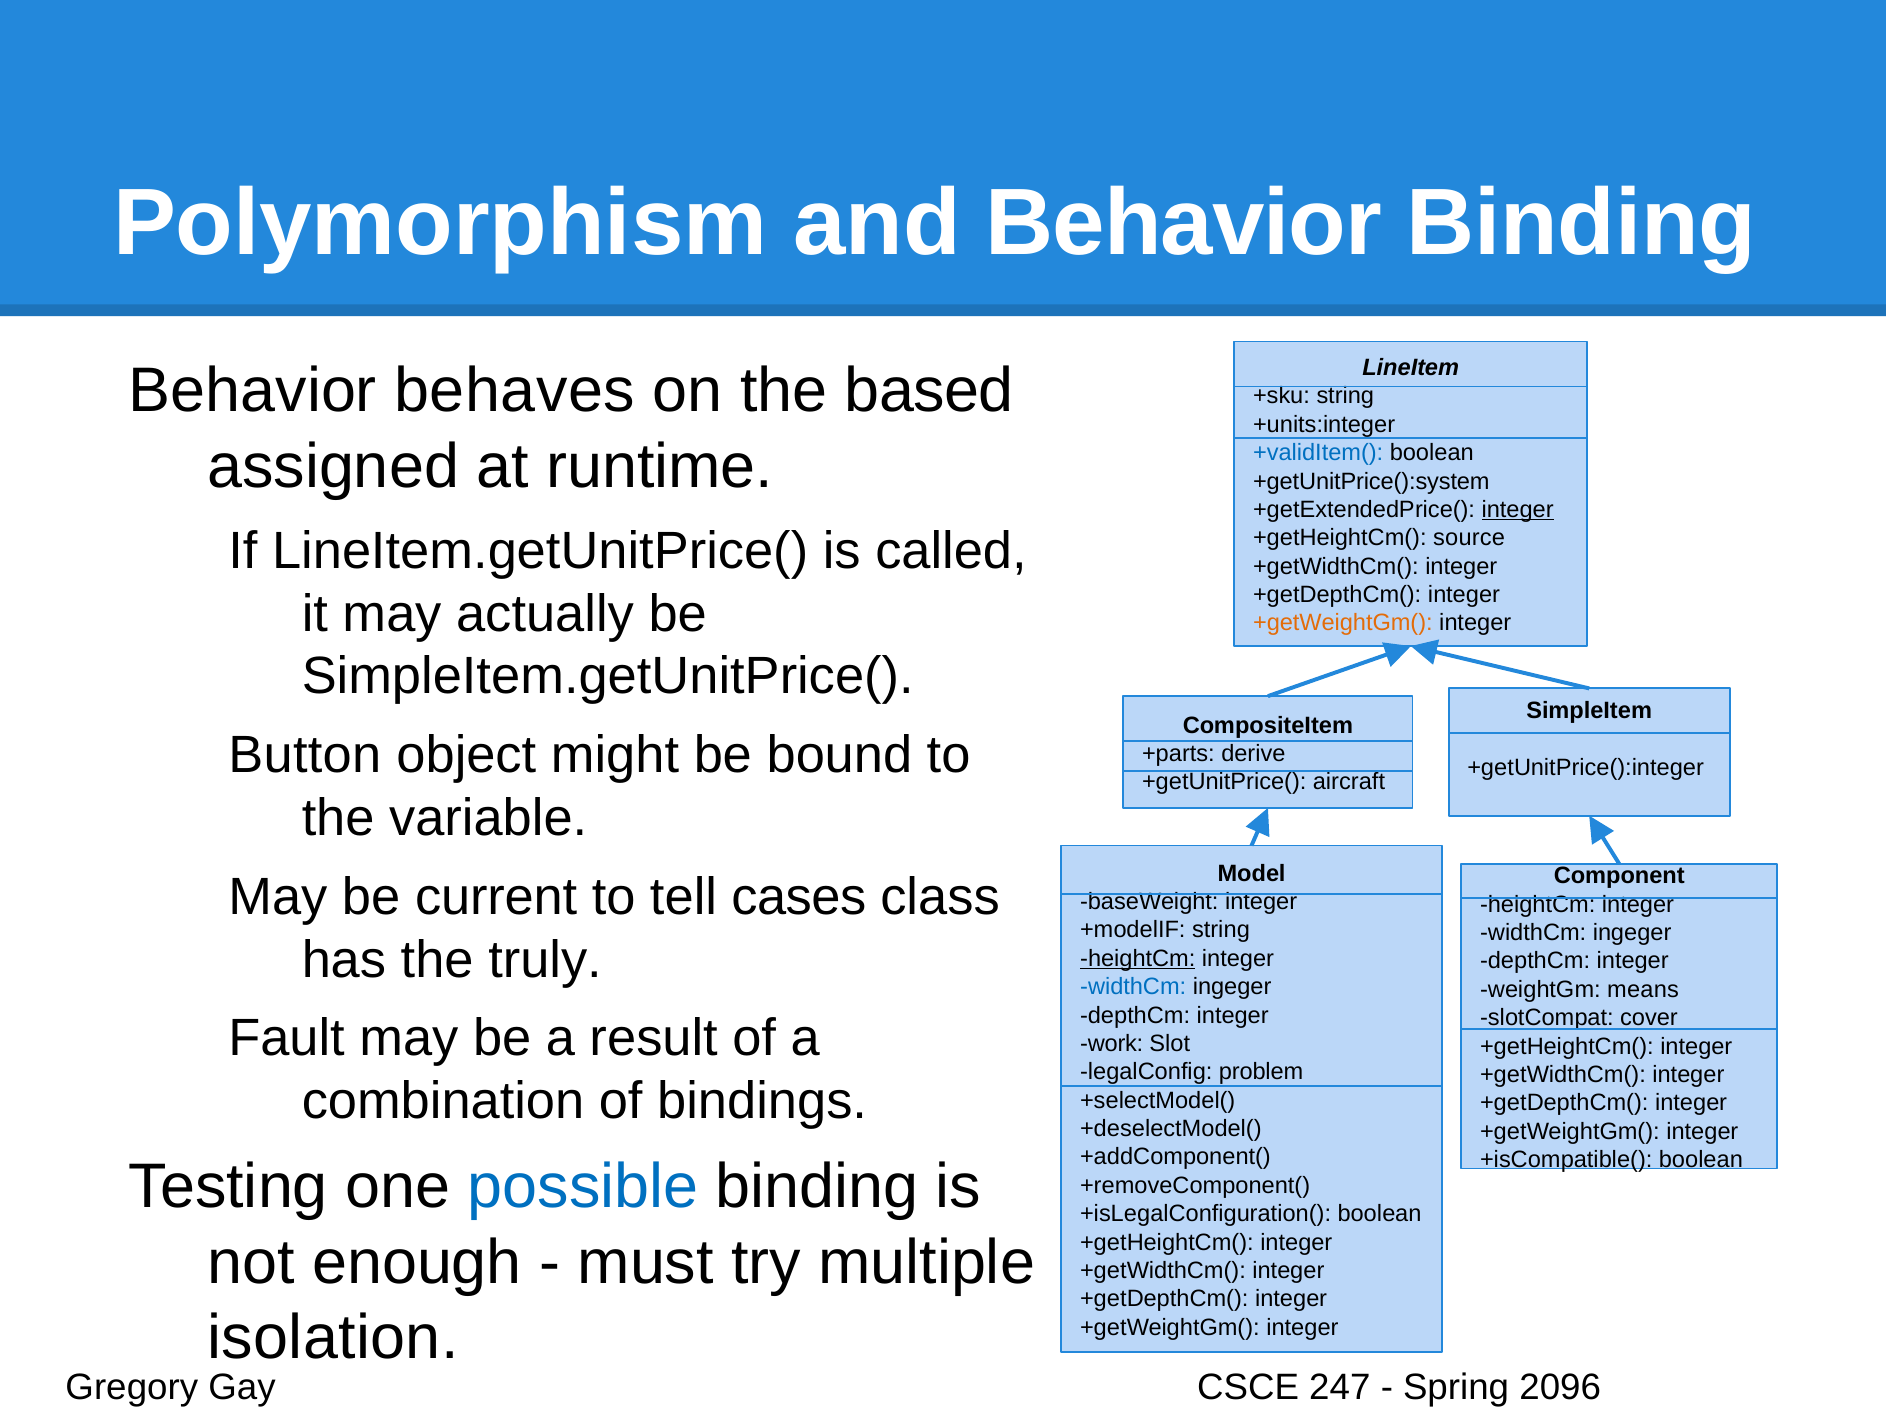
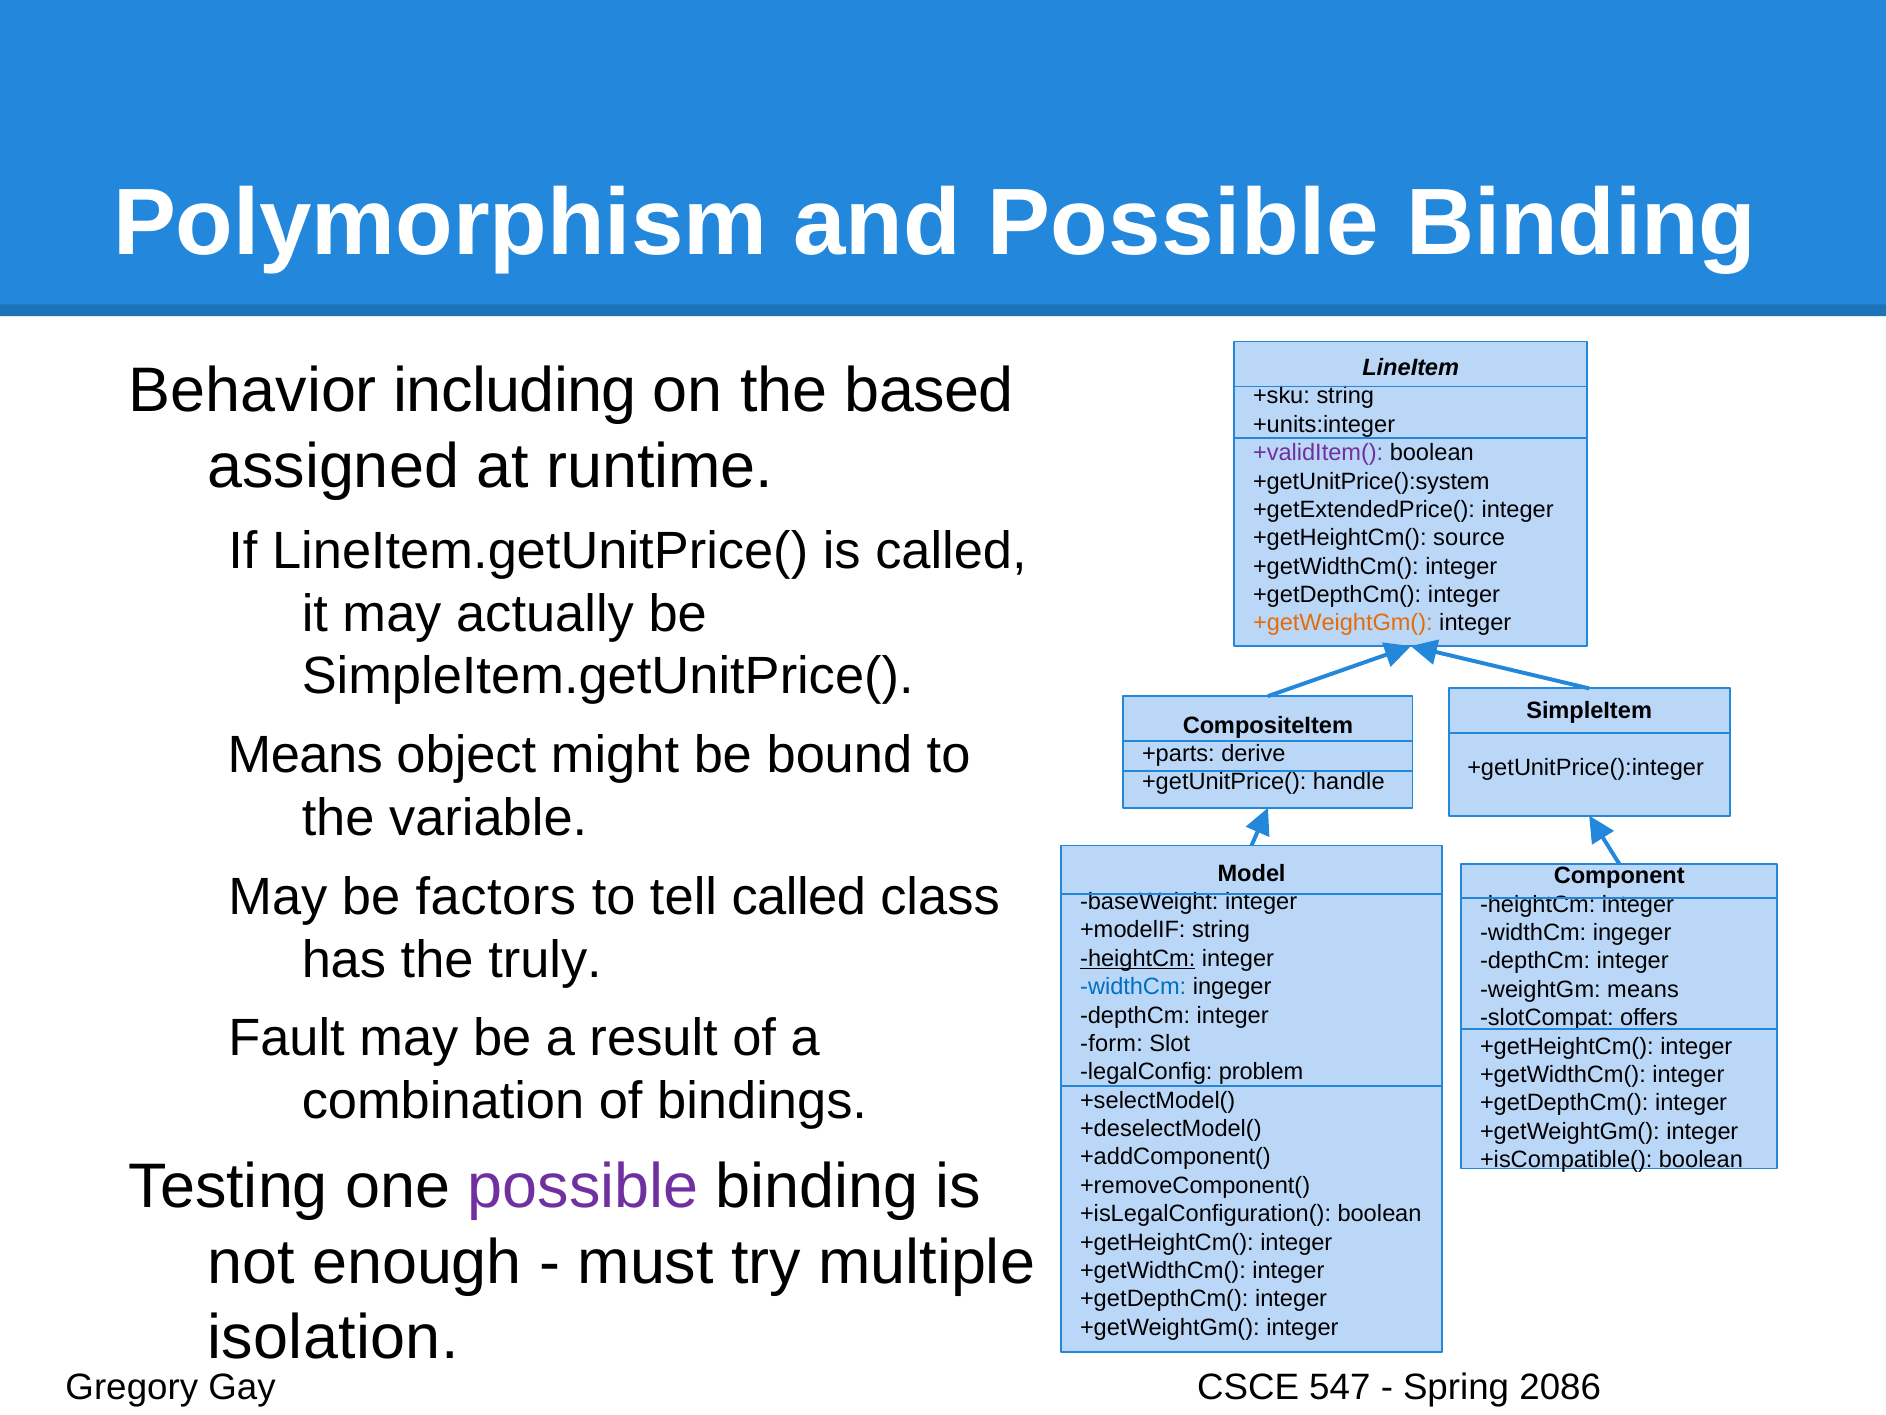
and Behavior: Behavior -> Possible
behaves: behaves -> including
+validItem( colour: blue -> purple
integer at (1518, 509) underline: present -> none
Button at (305, 755): Button -> Means
aircraft: aircraft -> handle
current: current -> factors
tell cases: cases -> called
cover: cover -> offers
work: work -> form
possible at (583, 1187) colour: blue -> purple
247: 247 -> 547
2096: 2096 -> 2086
